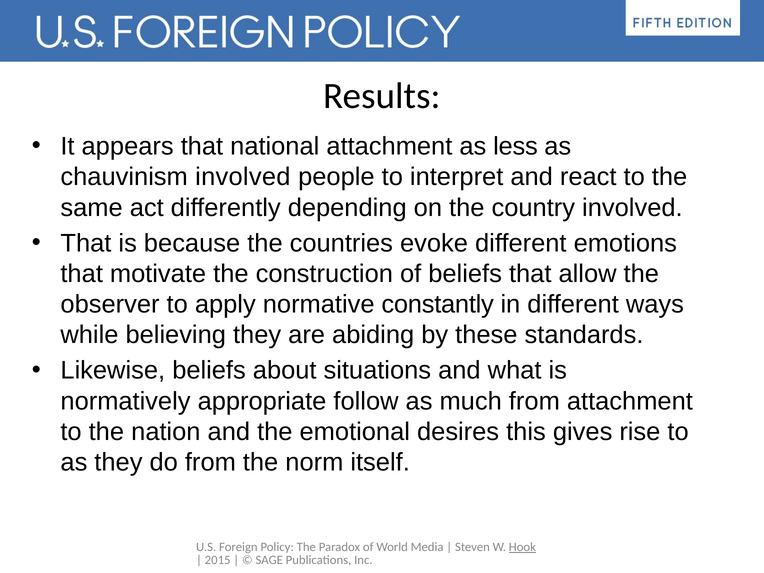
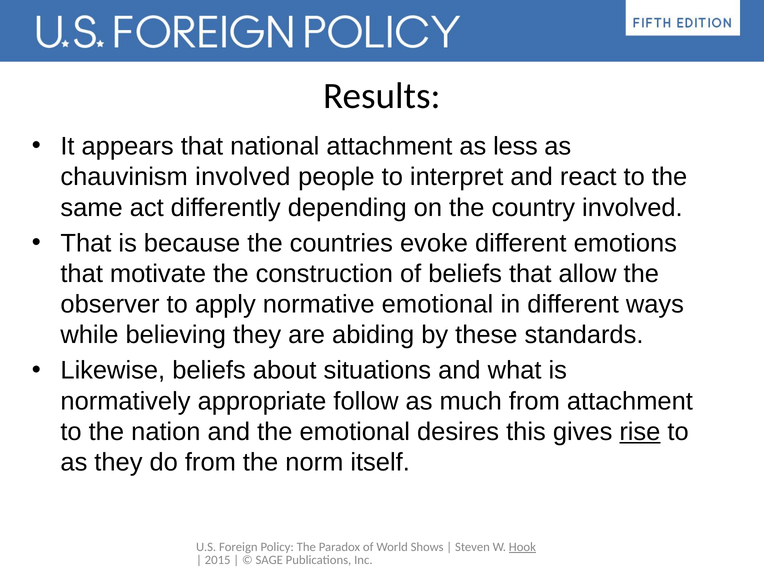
normative constantly: constantly -> emotional
rise underline: none -> present
Media: Media -> Shows
